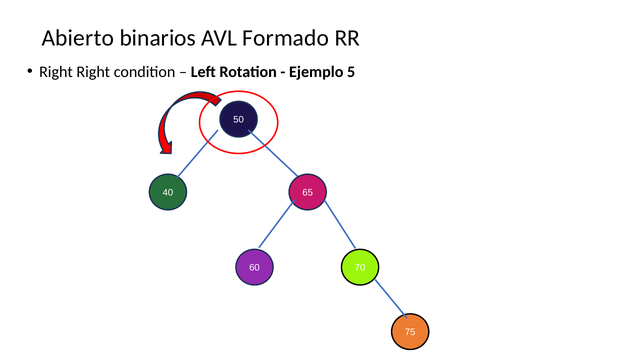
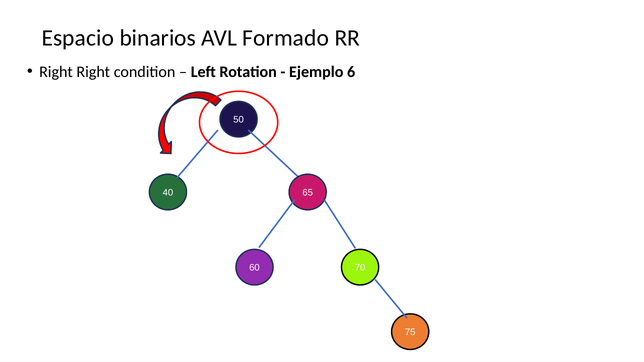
Abierto: Abierto -> Espacio
5: 5 -> 6
